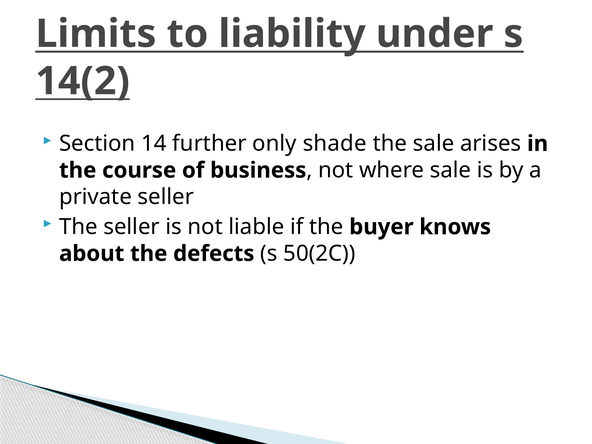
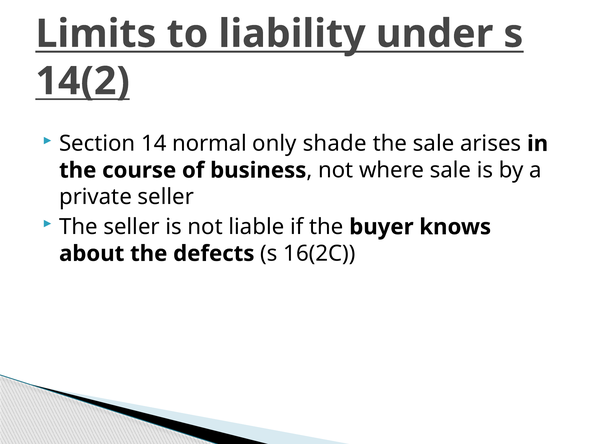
further: further -> normal
50(2C: 50(2C -> 16(2C
